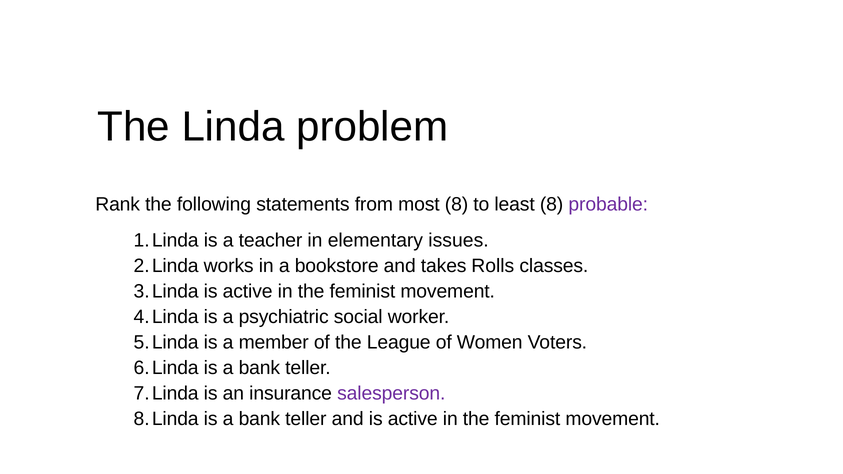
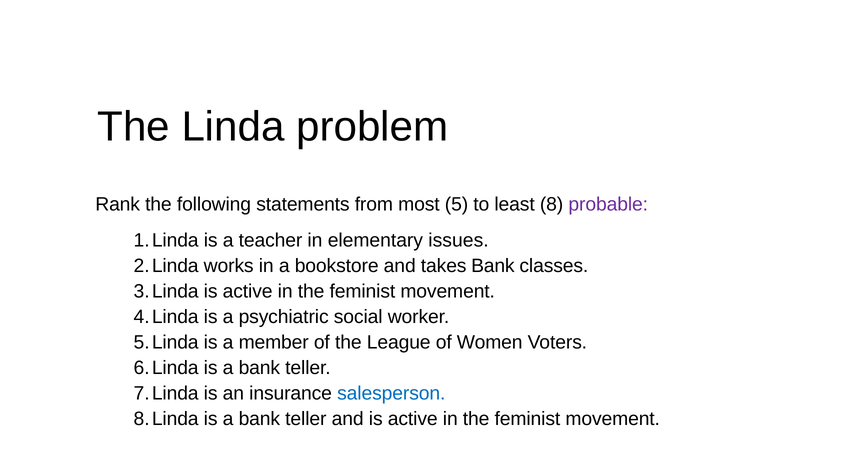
most 8: 8 -> 5
takes Rolls: Rolls -> Bank
salesperson colour: purple -> blue
